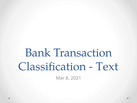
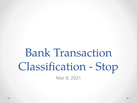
Text: Text -> Stop
